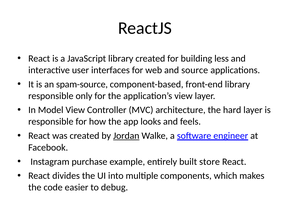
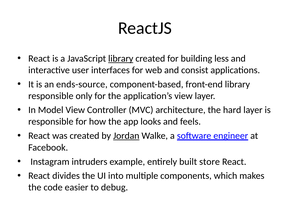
library at (121, 59) underline: none -> present
source: source -> consist
spam-source: spam-source -> ends-source
purchase: purchase -> intruders
